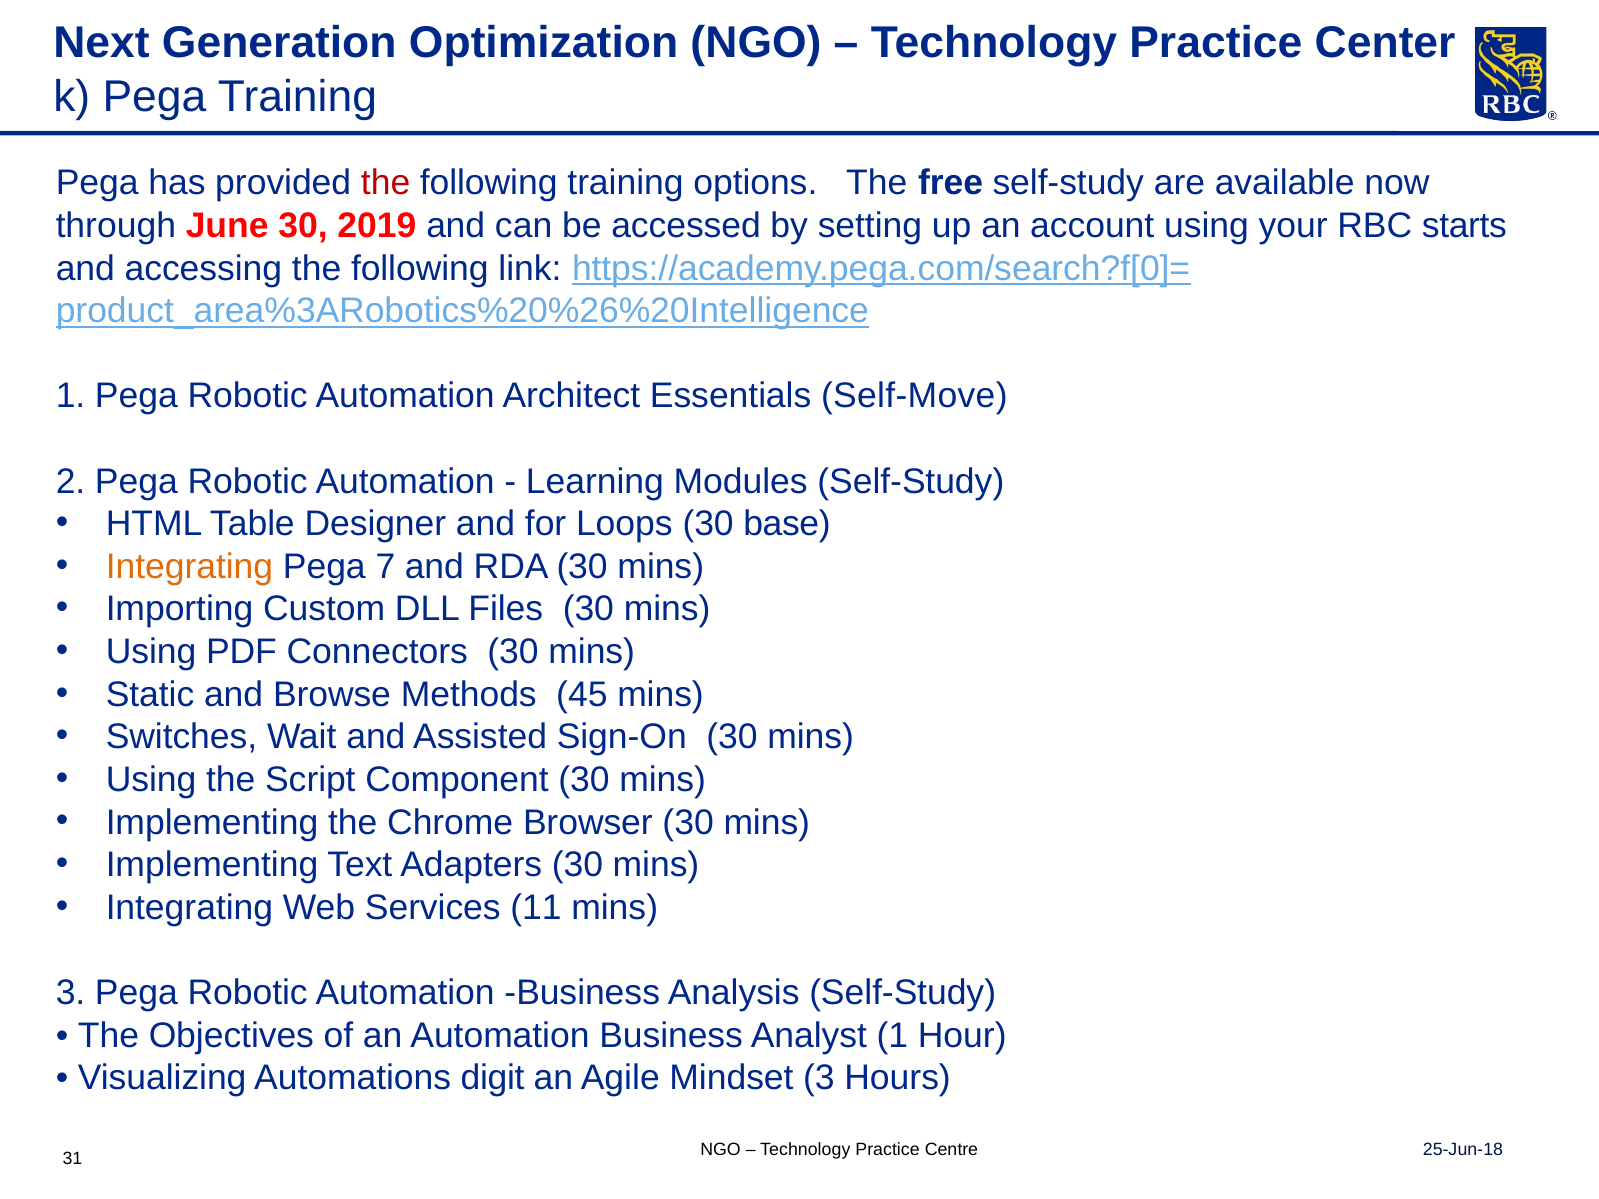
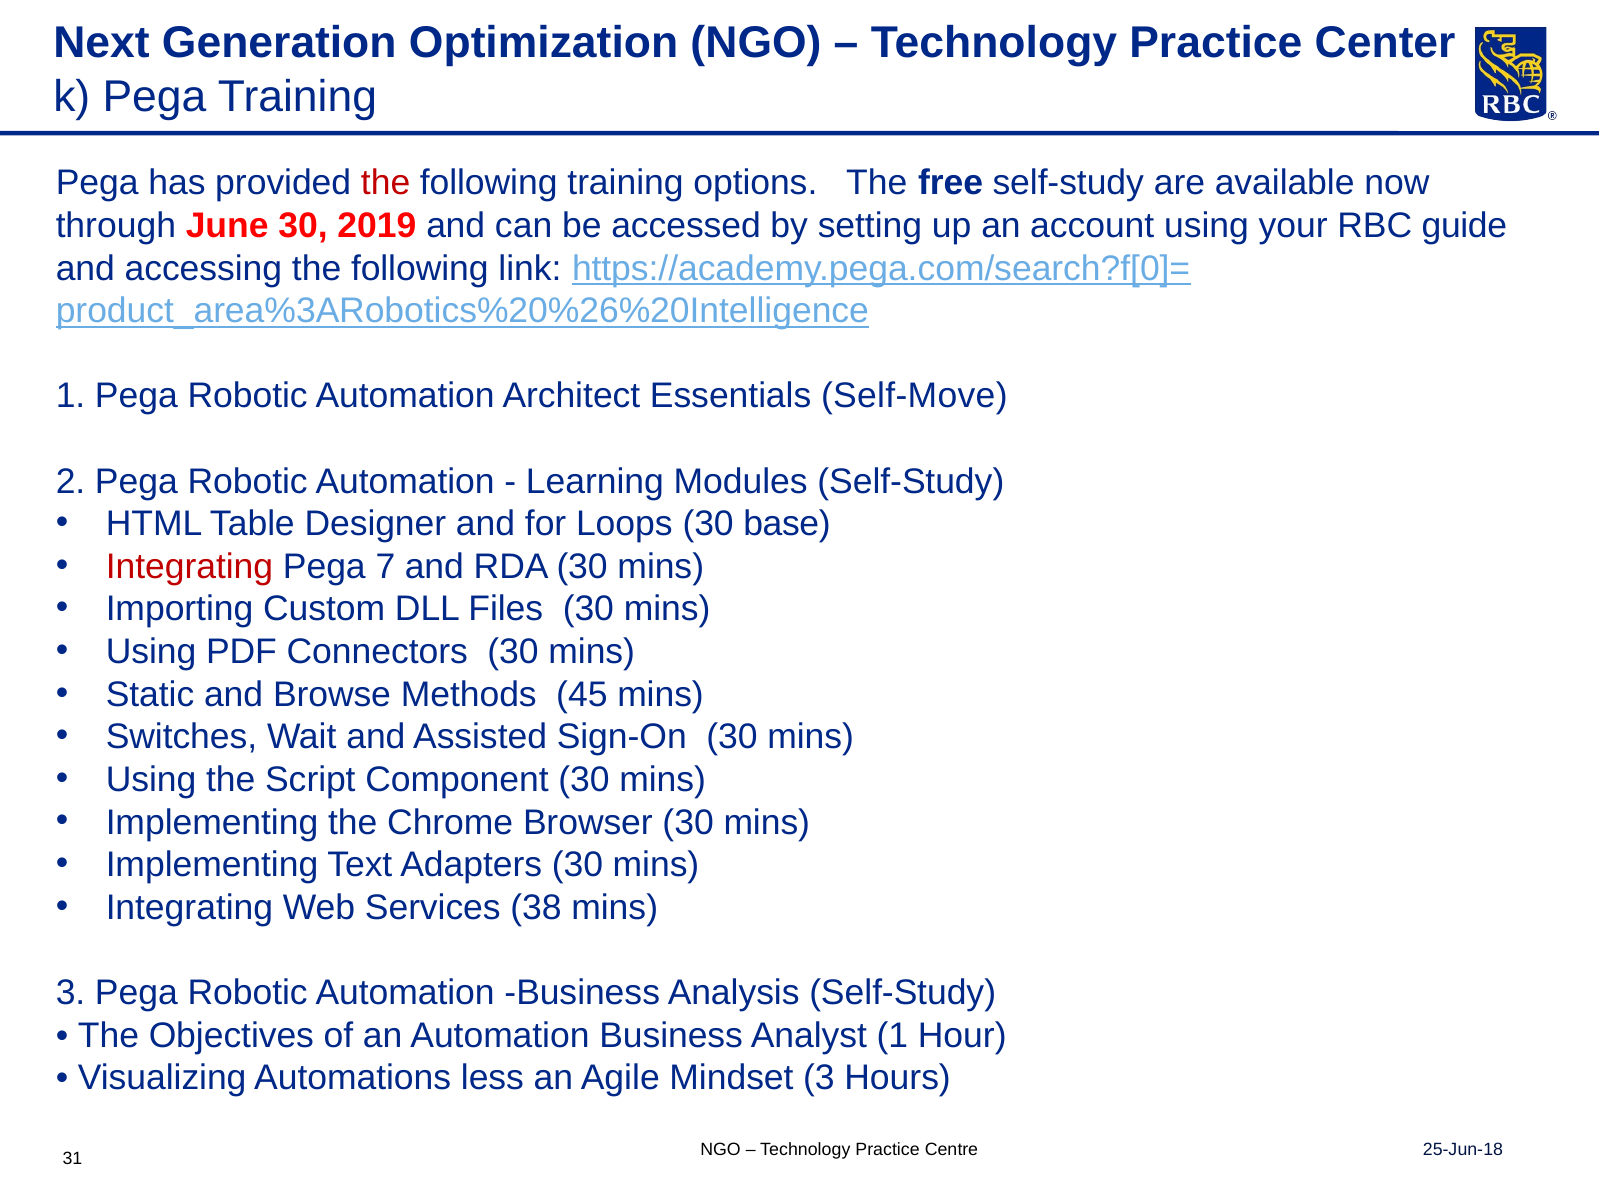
starts: starts -> guide
Integrating at (190, 567) colour: orange -> red
11: 11 -> 38
digit: digit -> less
